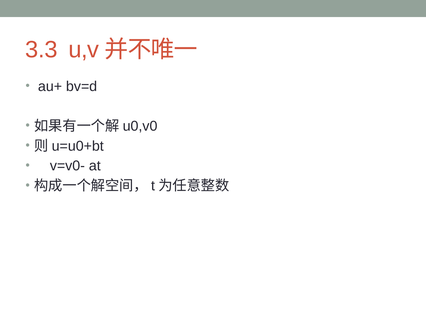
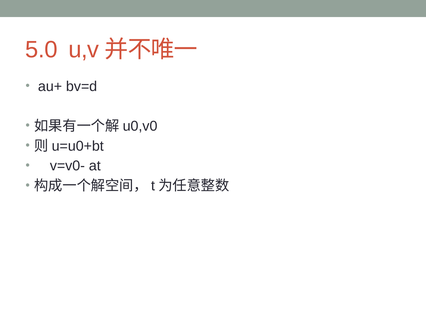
3.3: 3.3 -> 5.0
